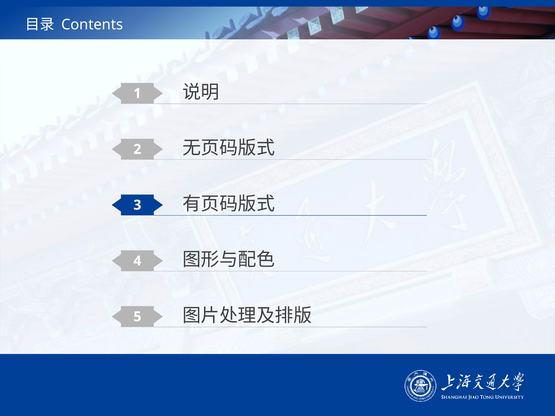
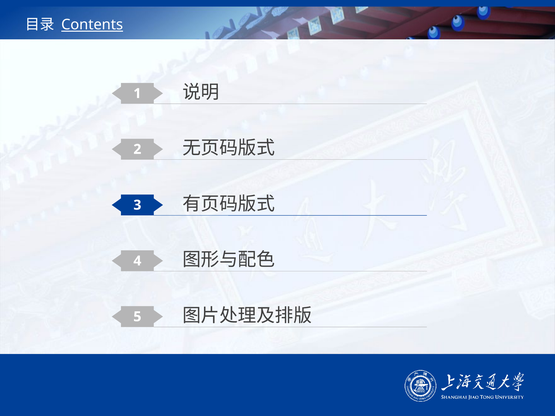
Contents underline: none -> present
